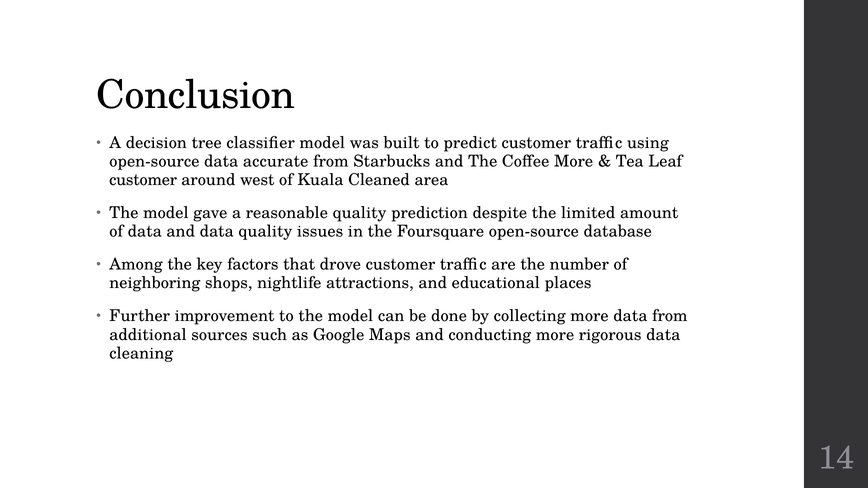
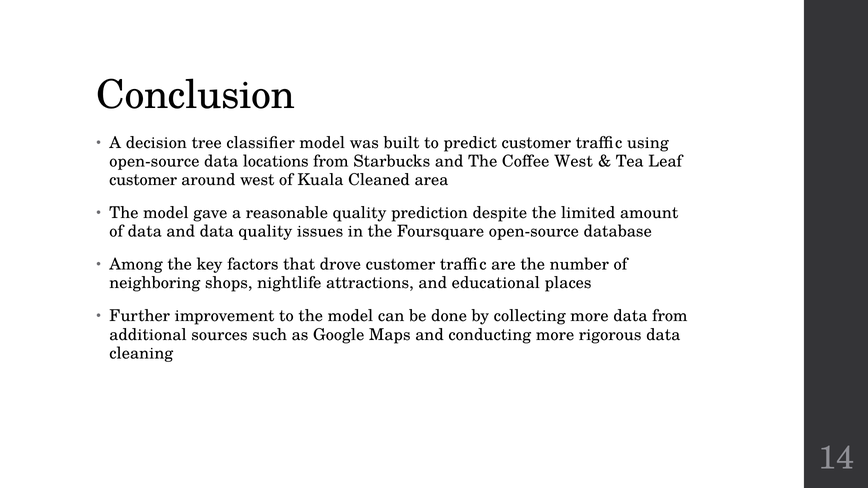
accurate: accurate -> locations
Coffee More: More -> West
